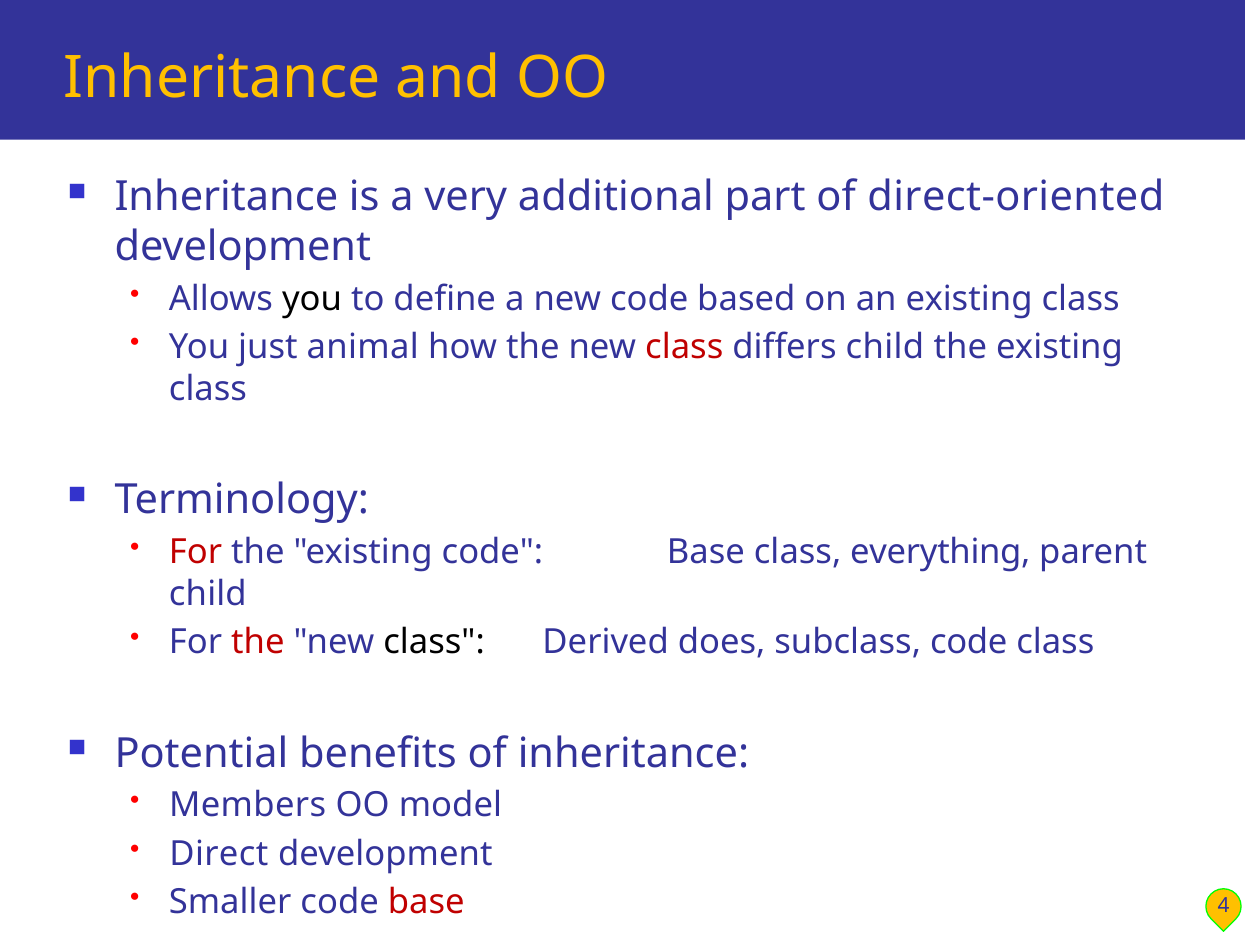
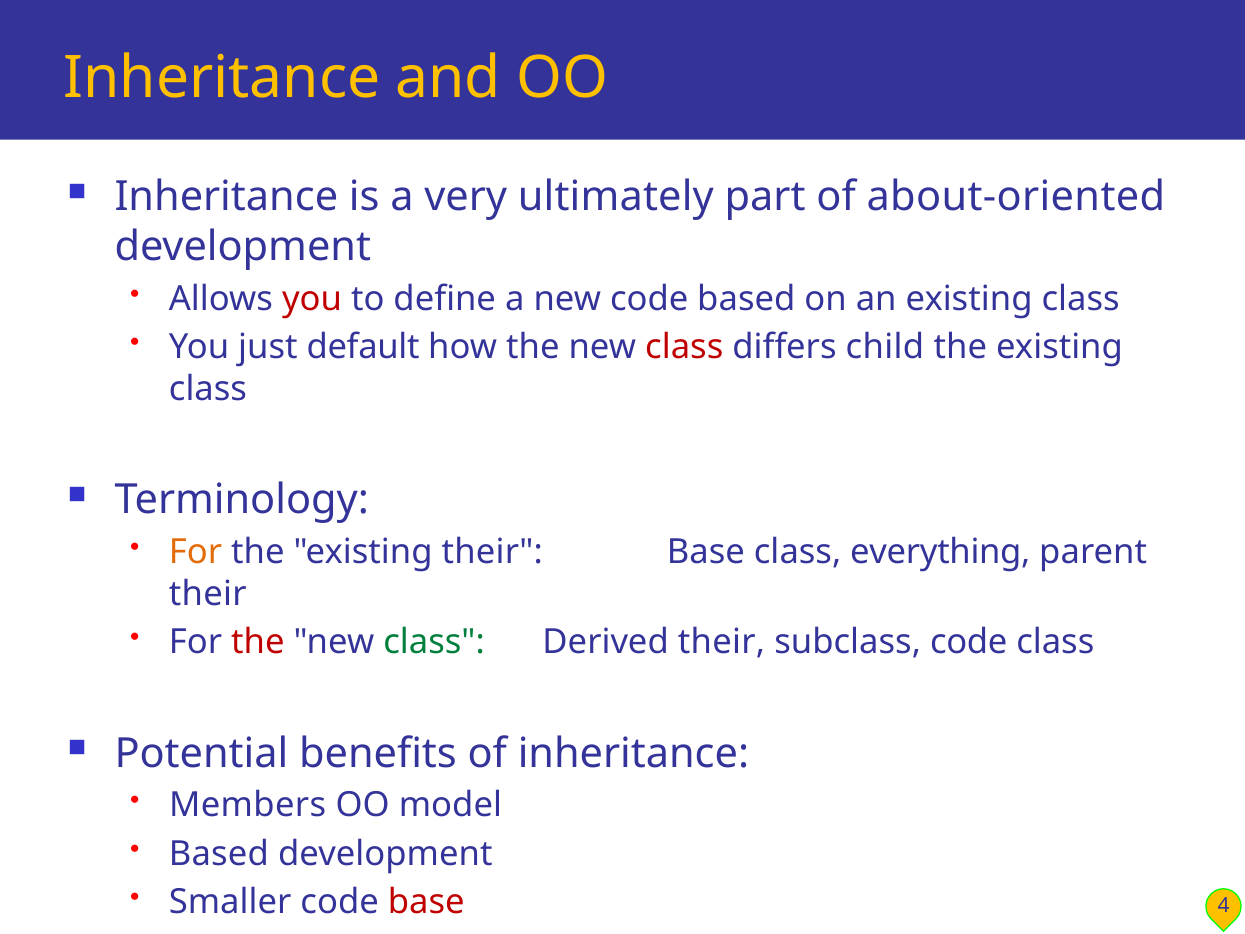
additional: additional -> ultimately
direct-oriented: direct-oriented -> about-oriented
you at (312, 299) colour: black -> red
animal: animal -> default
For at (196, 552) colour: red -> orange
existing code: code -> their
child at (208, 594): child -> their
class at (434, 642) colour: black -> green
Derived does: does -> their
Direct at (219, 854): Direct -> Based
